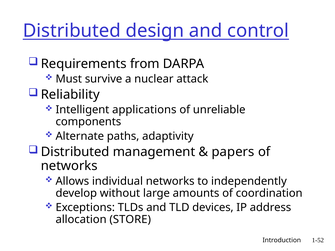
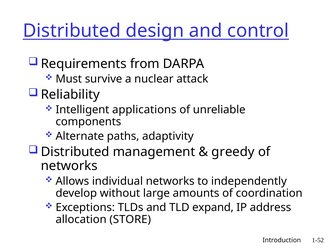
papers: papers -> greedy
devices: devices -> expand
